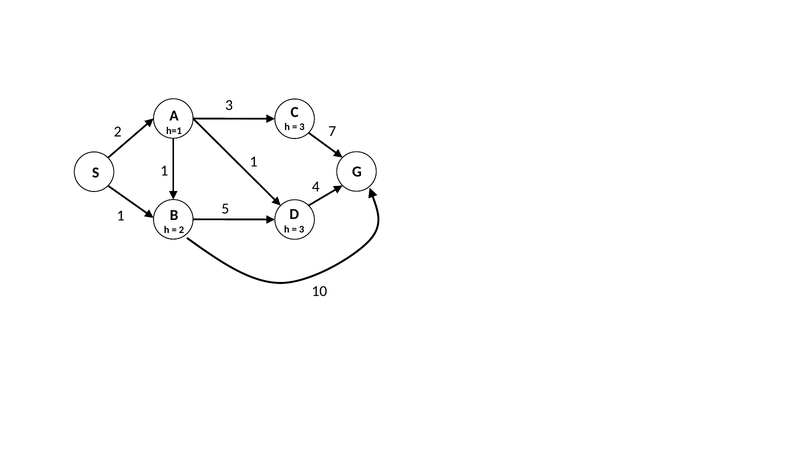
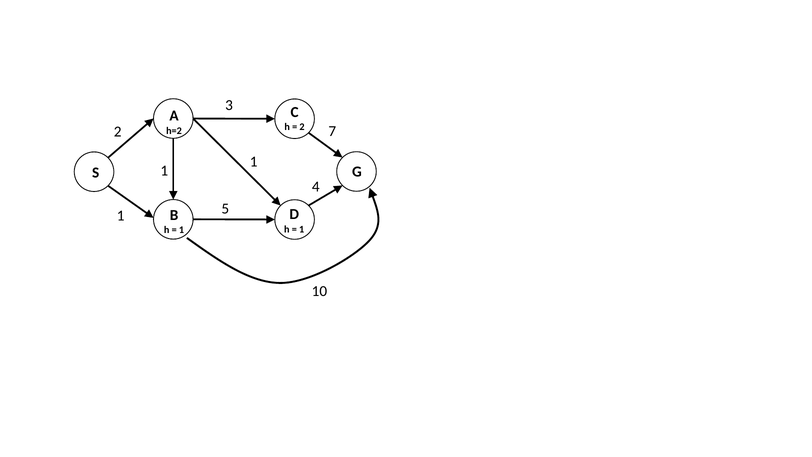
3 at (302, 127): 3 -> 2
h=1: h=1 -> h=2
3 at (302, 229): 3 -> 1
2 at (182, 230): 2 -> 1
